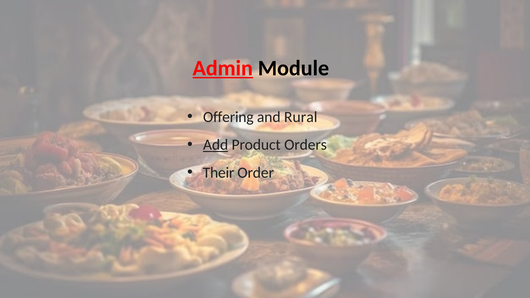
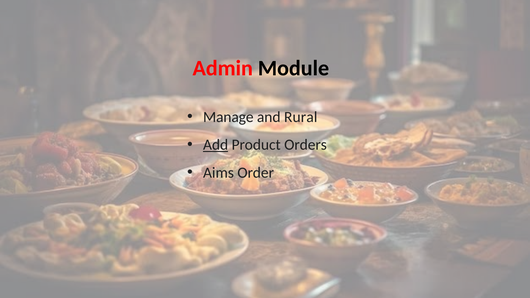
Admin underline: present -> none
Offering: Offering -> Manage
Their: Their -> Aims
